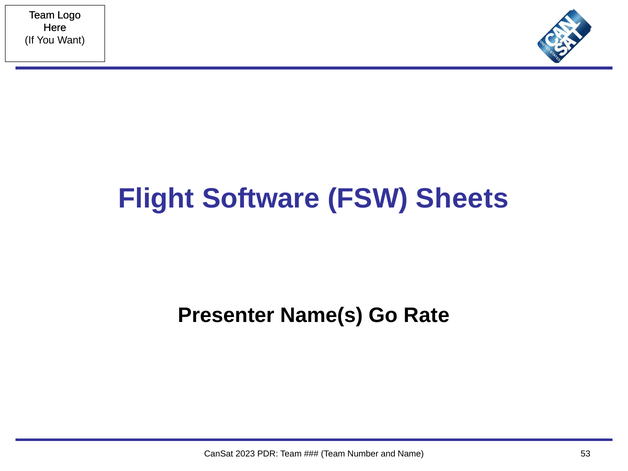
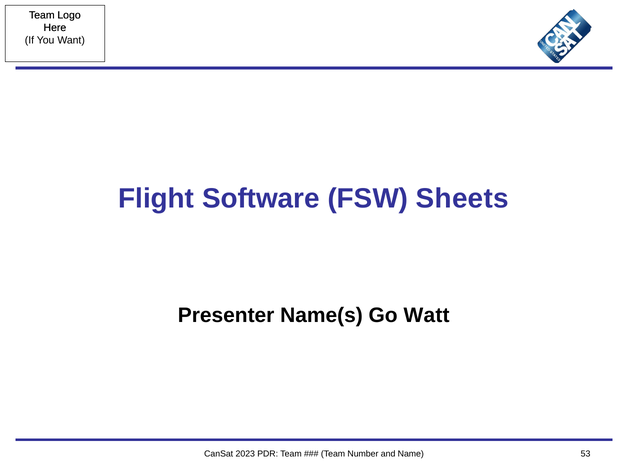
Rate: Rate -> Watt
